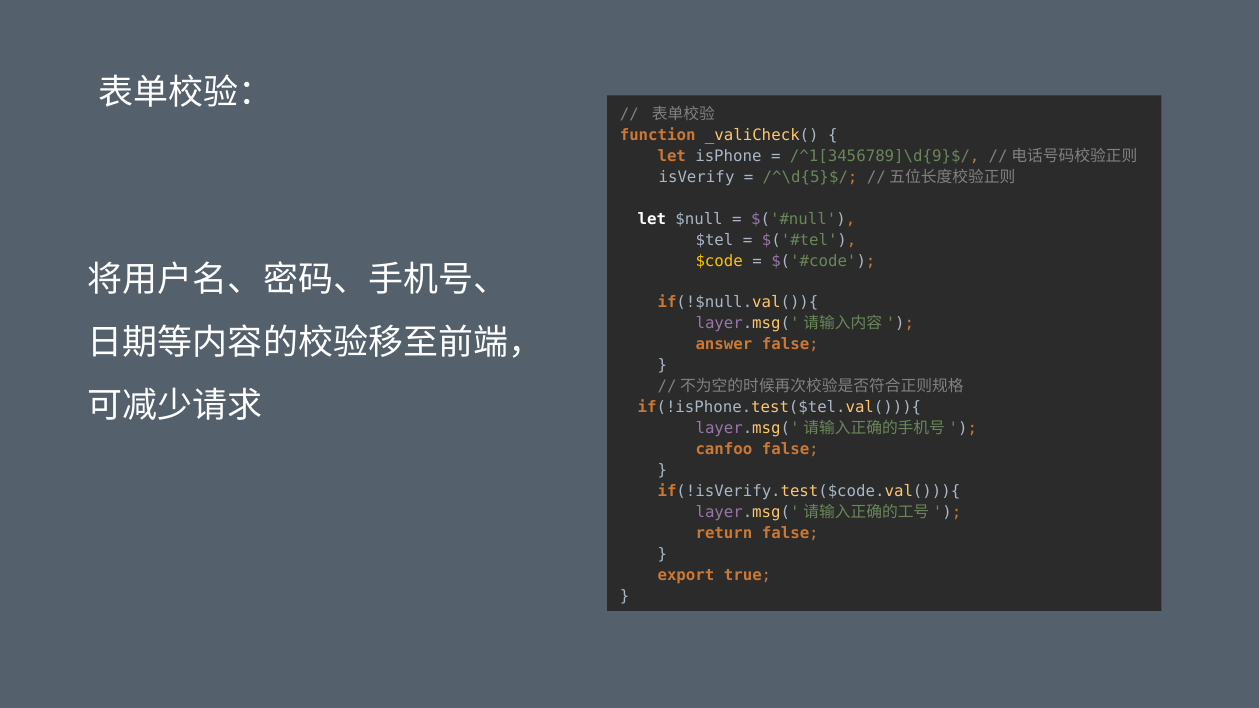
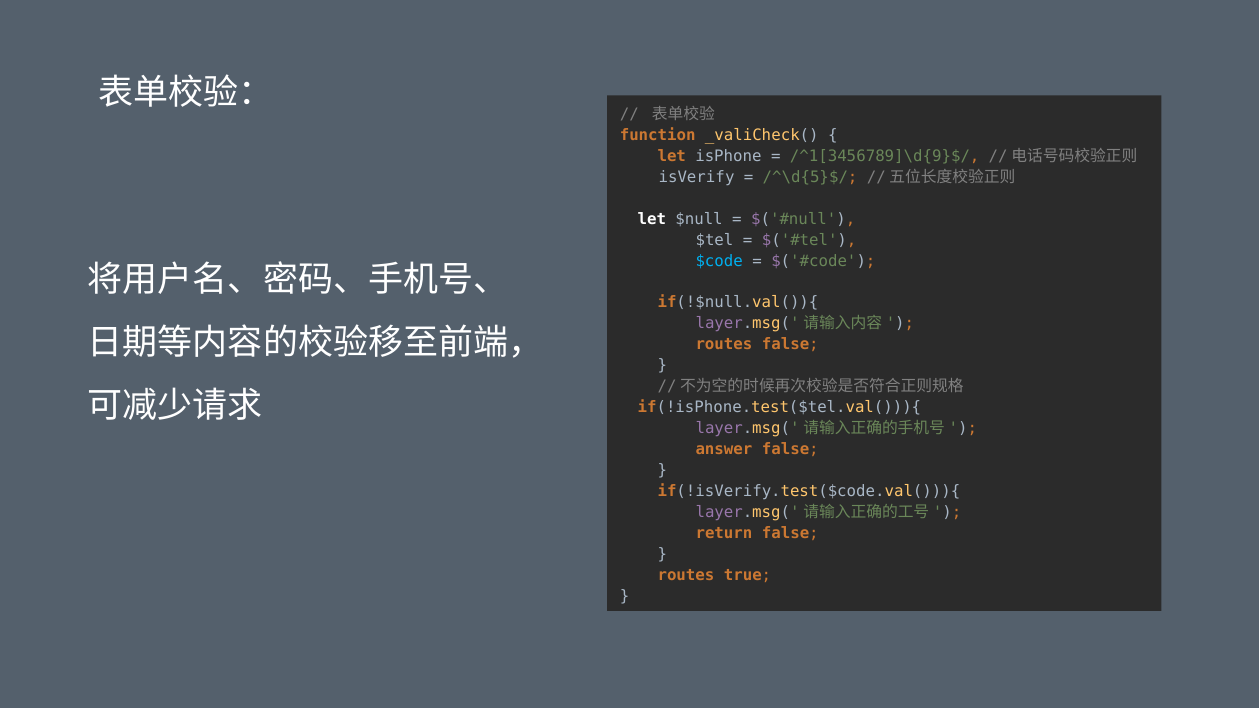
$code colour: yellow -> light blue
answer at (724, 345): answer -> routes
canfoo: canfoo -> answer
export at (686, 575): export -> routes
